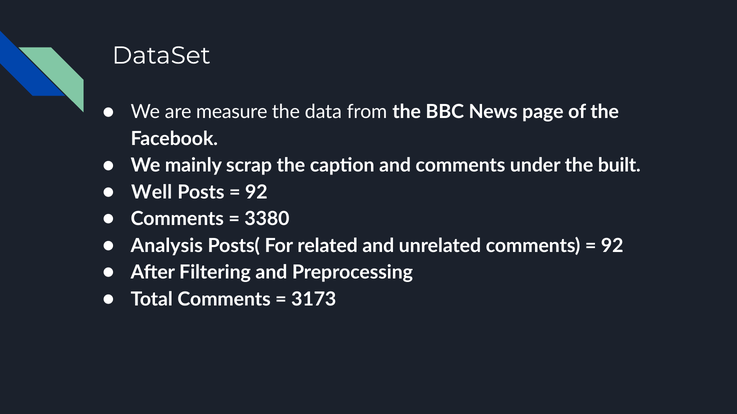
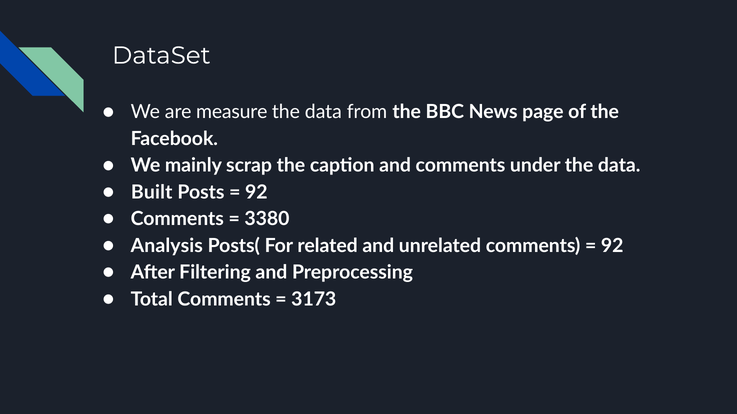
under the built: built -> data
Well: Well -> Built
